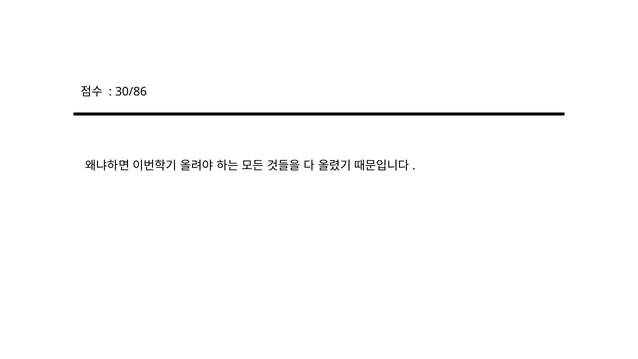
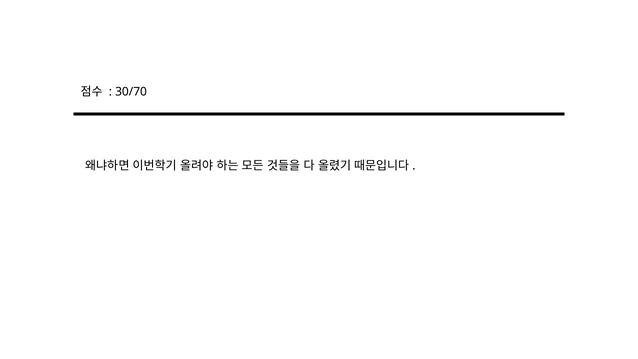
30/86: 30/86 -> 30/70
